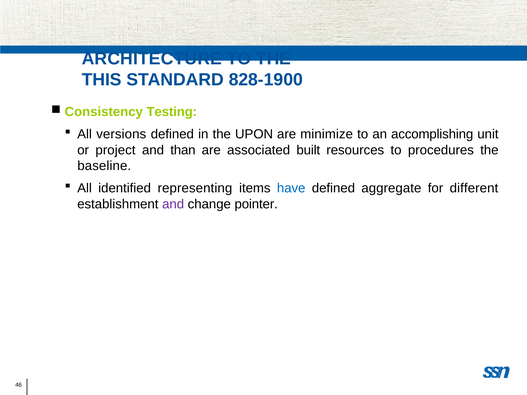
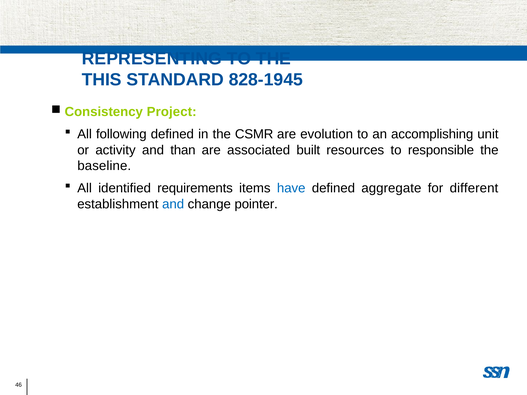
ARCHITECTURE: ARCHITECTURE -> REPRESENTING
828-1900: 828-1900 -> 828-1945
Testing: Testing -> Project
versions: versions -> following
UPON: UPON -> CSMR
minimize: minimize -> evolution
project: project -> activity
procedures: procedures -> responsible
representing: representing -> requirements
and at (173, 204) colour: purple -> blue
